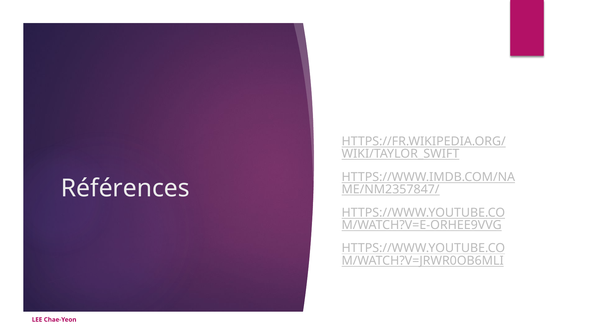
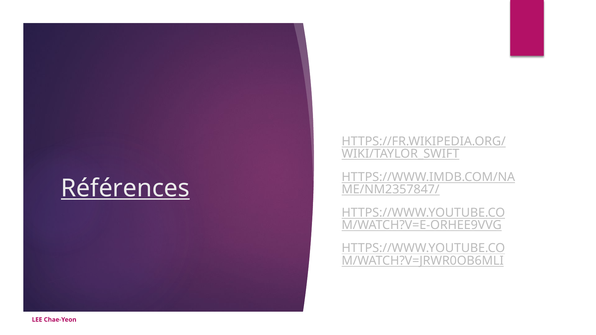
Références underline: none -> present
